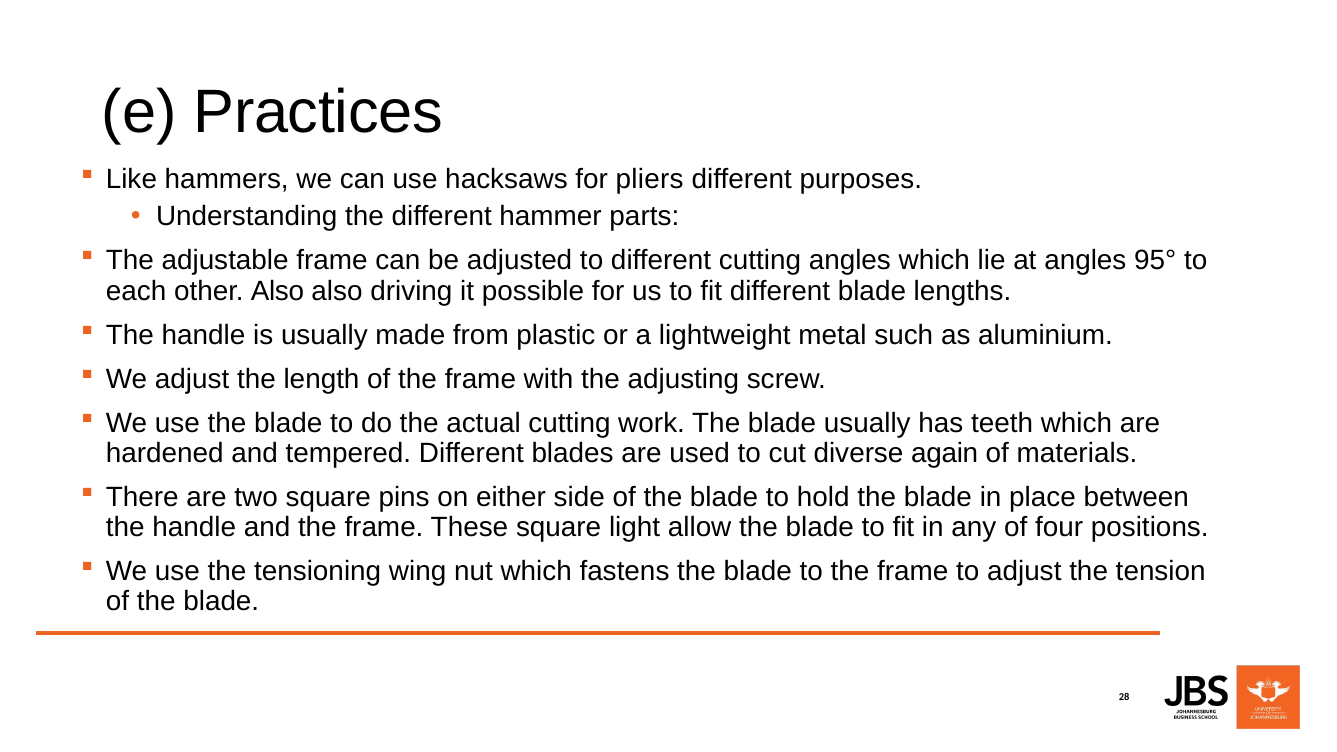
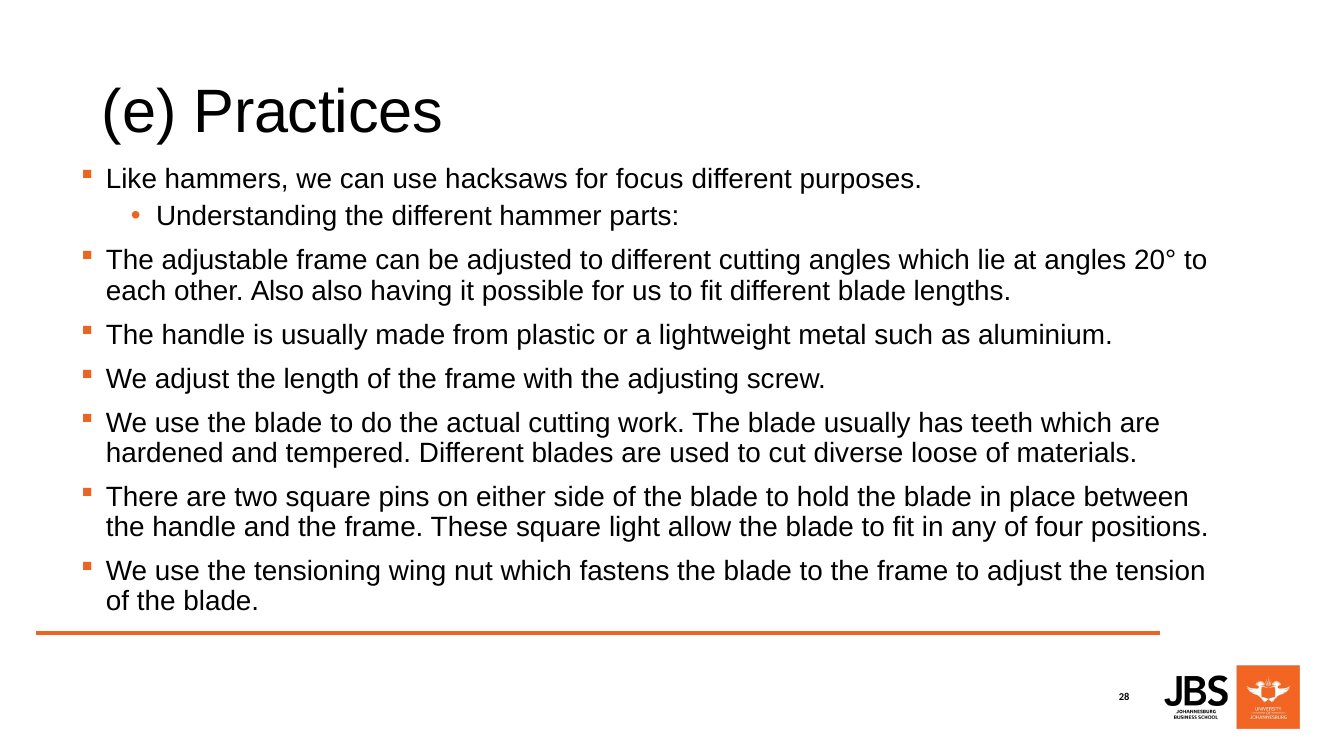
pliers: pliers -> focus
95°: 95° -> 20°
driving: driving -> having
again: again -> loose
